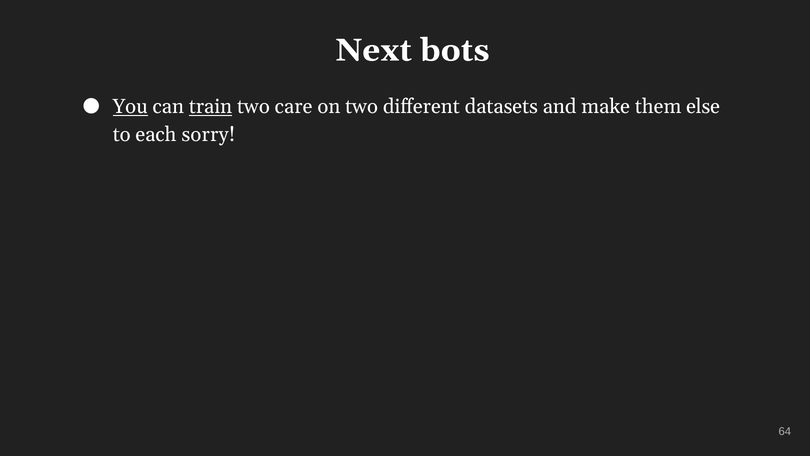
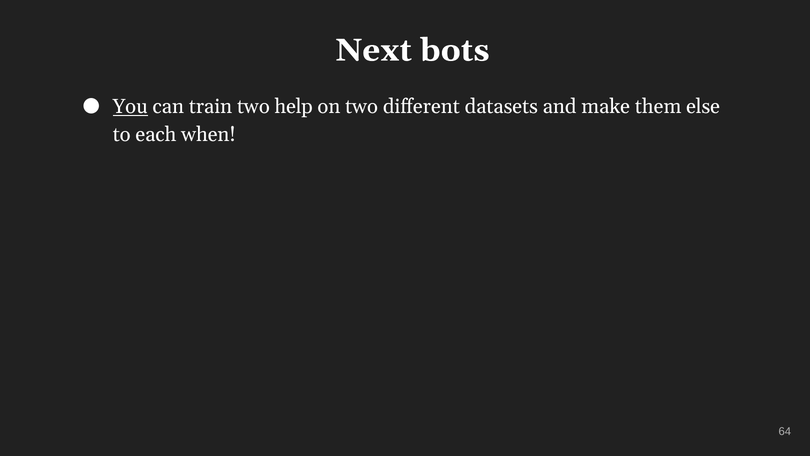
train underline: present -> none
care: care -> help
sorry: sorry -> when
